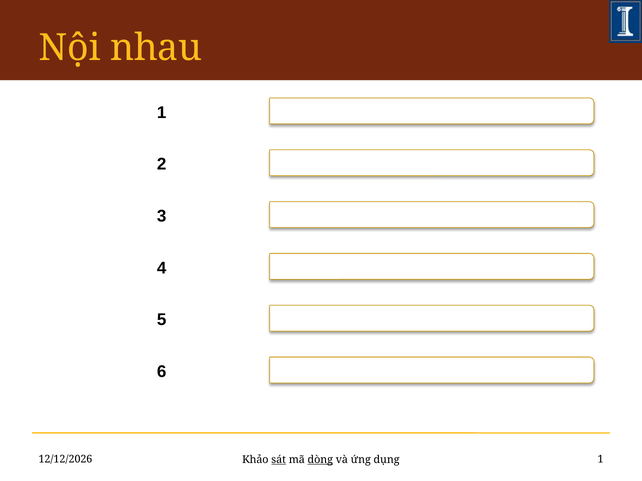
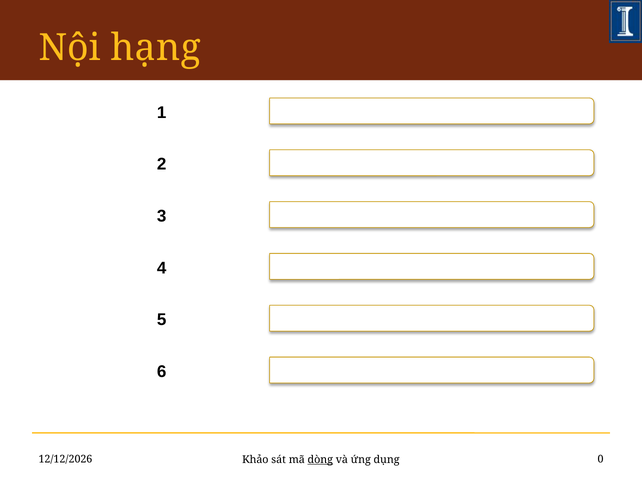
nhau: nhau -> hạng
sát underline: present -> none
dụng 1: 1 -> 0
